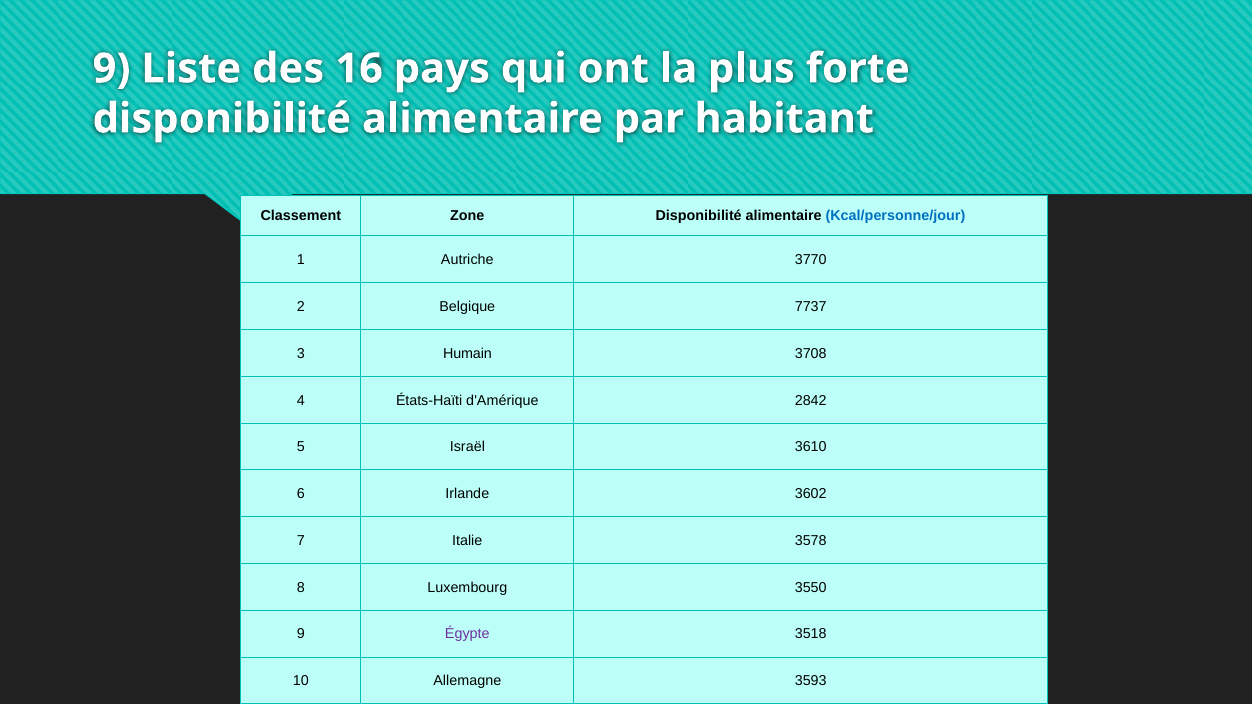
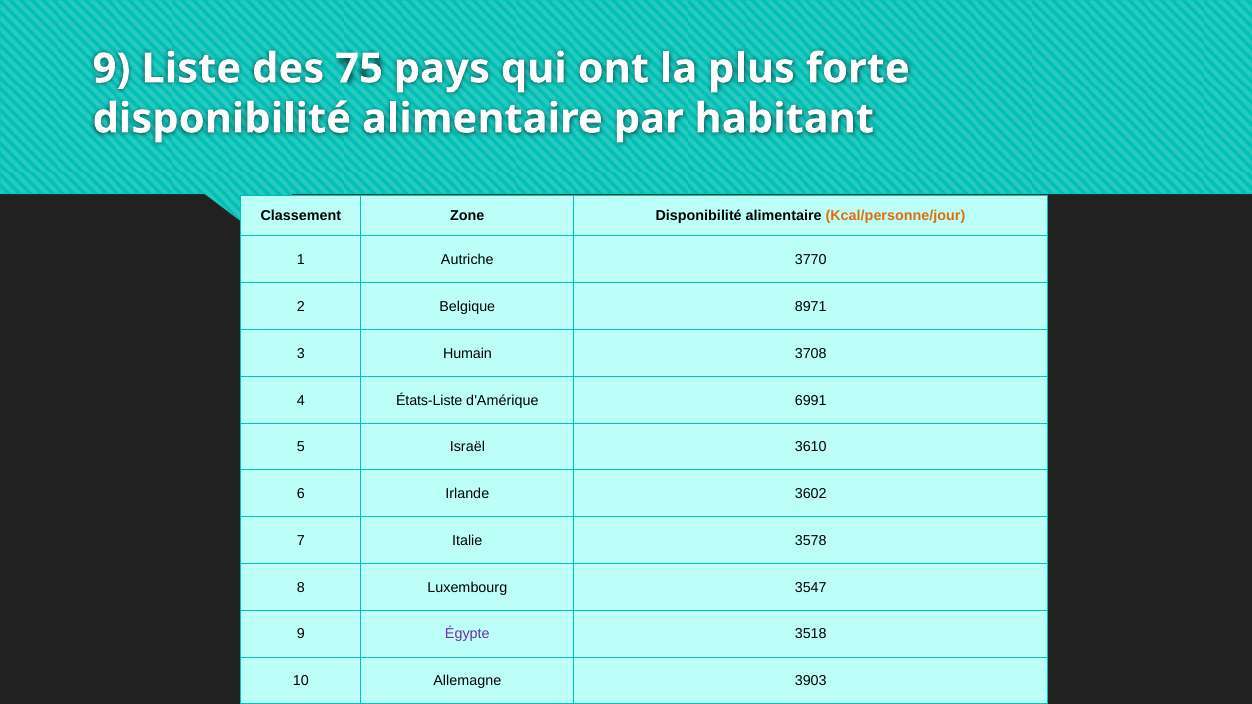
16: 16 -> 75
Kcal/personne/jour colour: blue -> orange
7737: 7737 -> 8971
États-Haïti: États-Haïti -> États-Liste
2842: 2842 -> 6991
3550: 3550 -> 3547
3593: 3593 -> 3903
